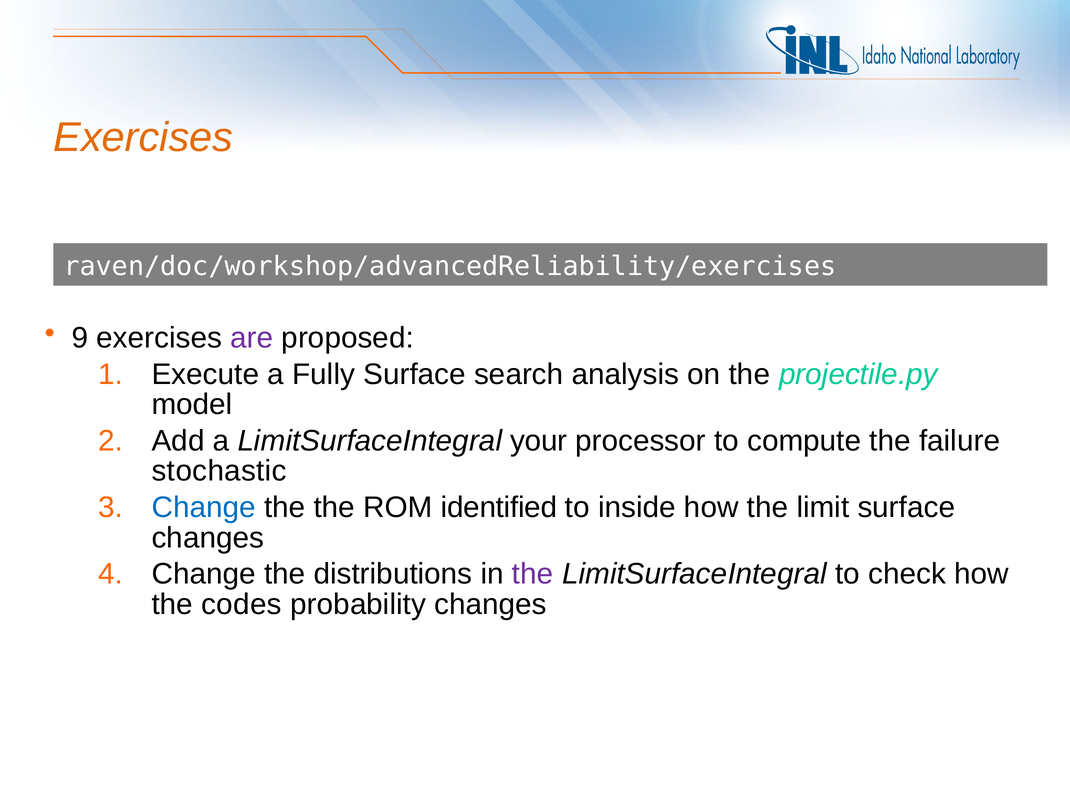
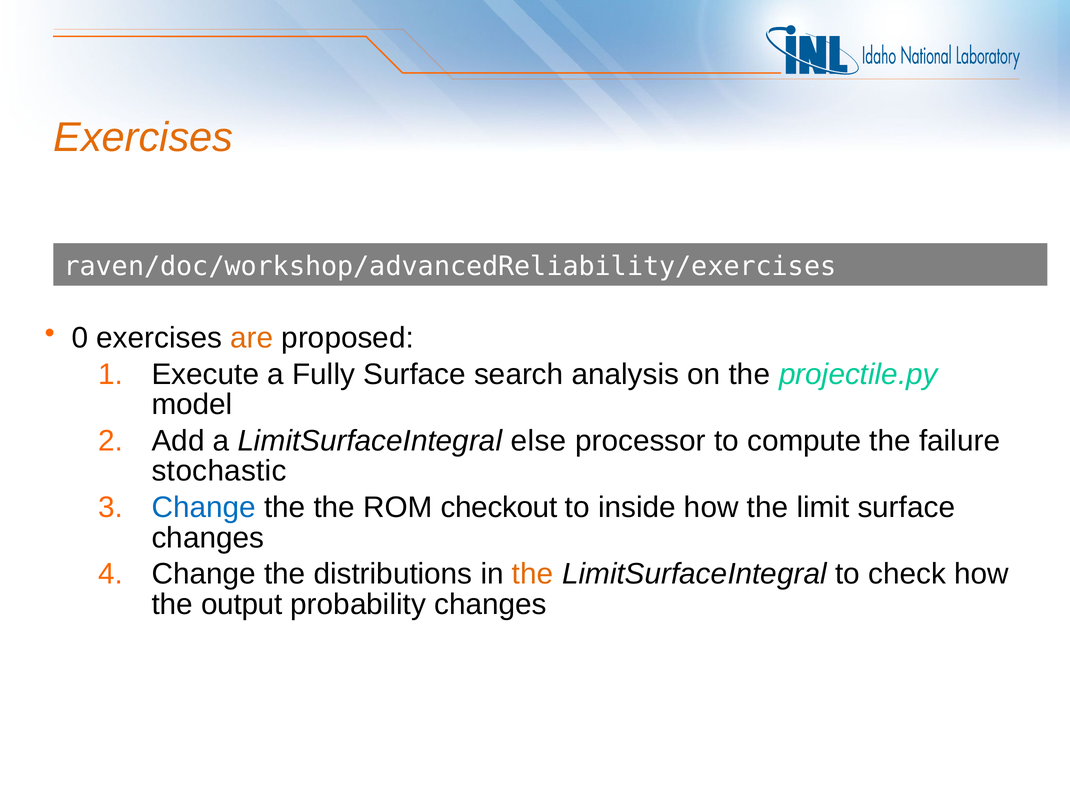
9: 9 -> 0
are colour: purple -> orange
your: your -> else
identified: identified -> checkout
the at (533, 574) colour: purple -> orange
codes: codes -> output
